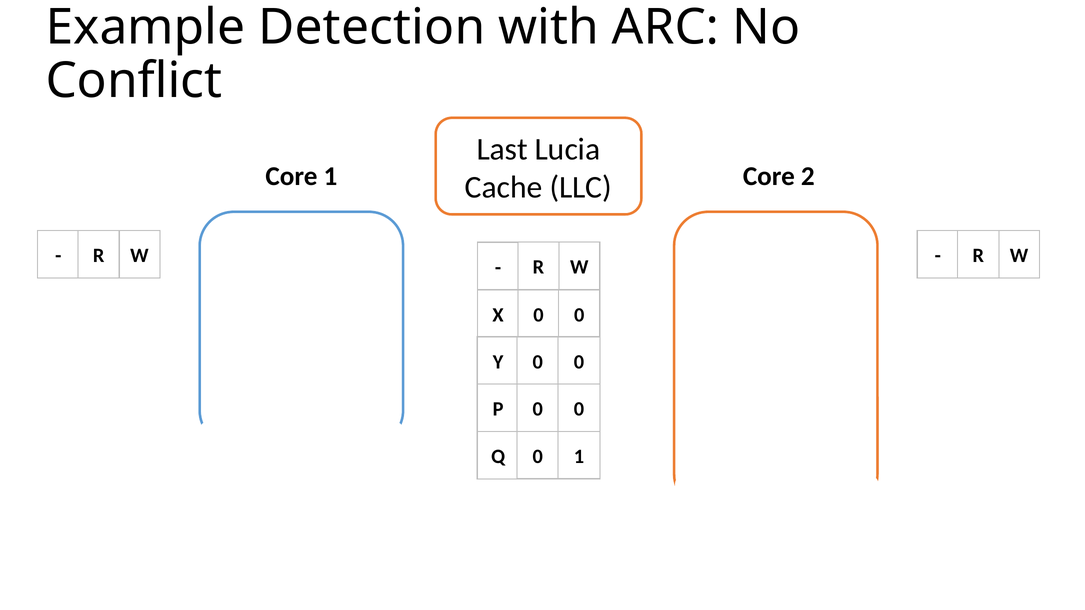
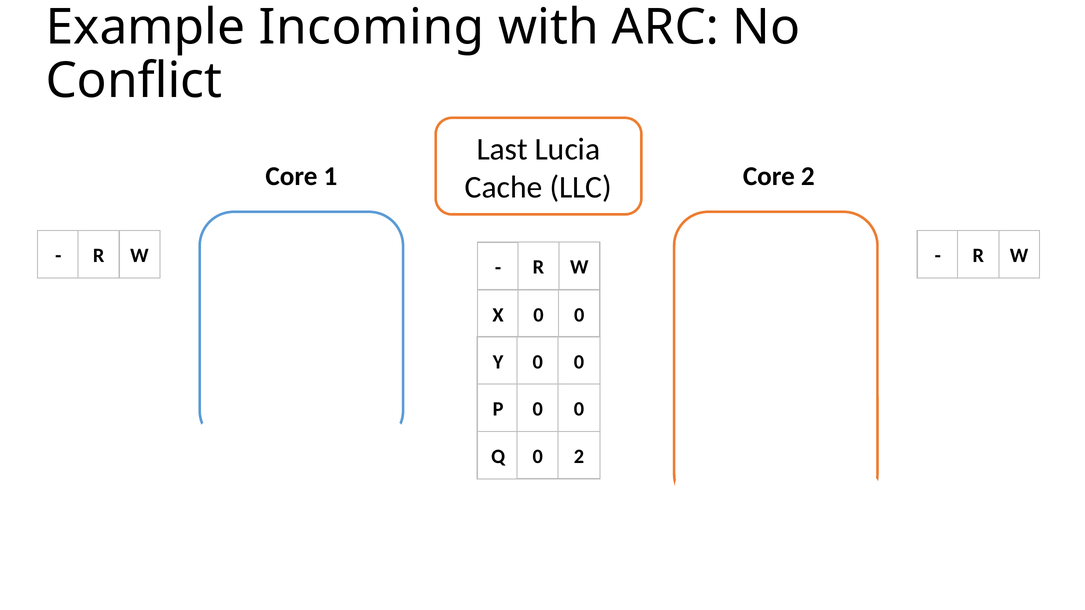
Detection: Detection -> Incoming
0 1: 1 -> 2
